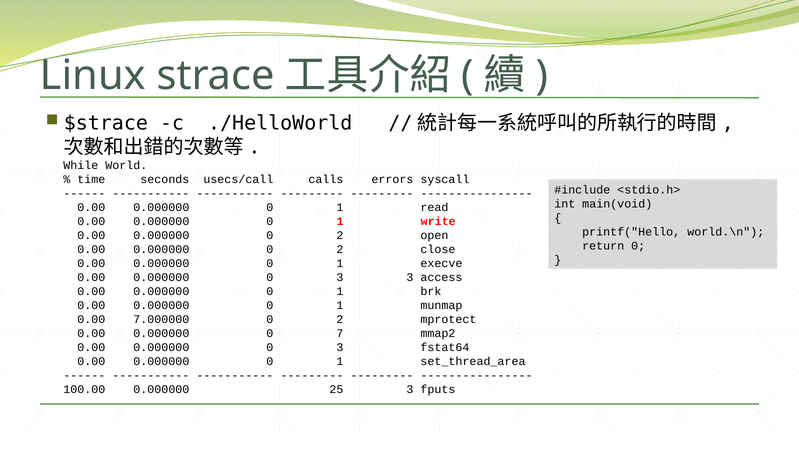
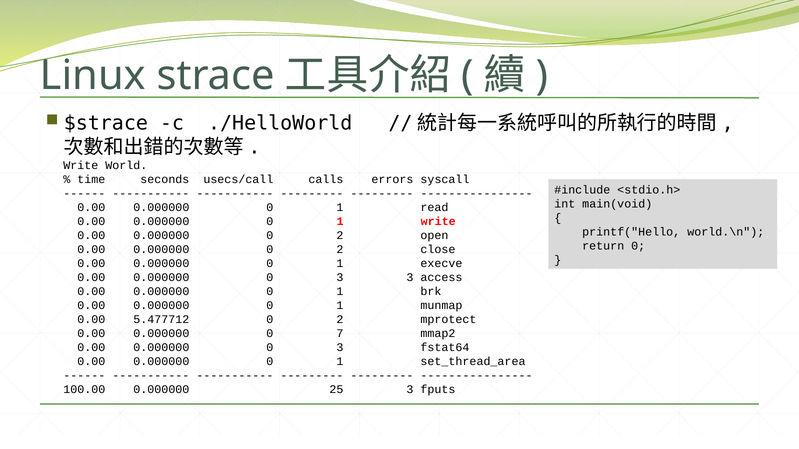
While at (81, 166): While -> Write
7.000000: 7.000000 -> 5.477712
